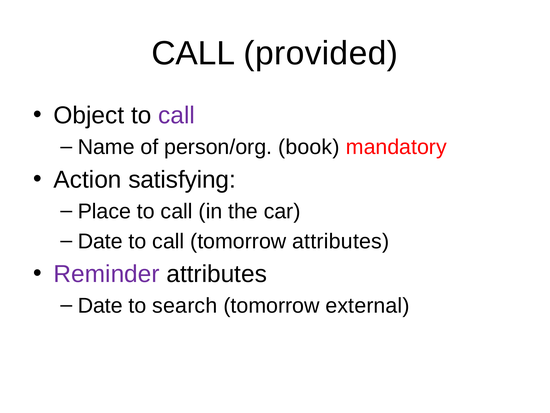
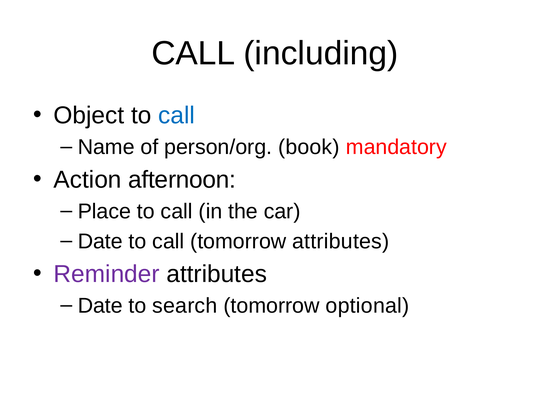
provided: provided -> including
call at (177, 115) colour: purple -> blue
satisfying: satisfying -> afternoon
external: external -> optional
